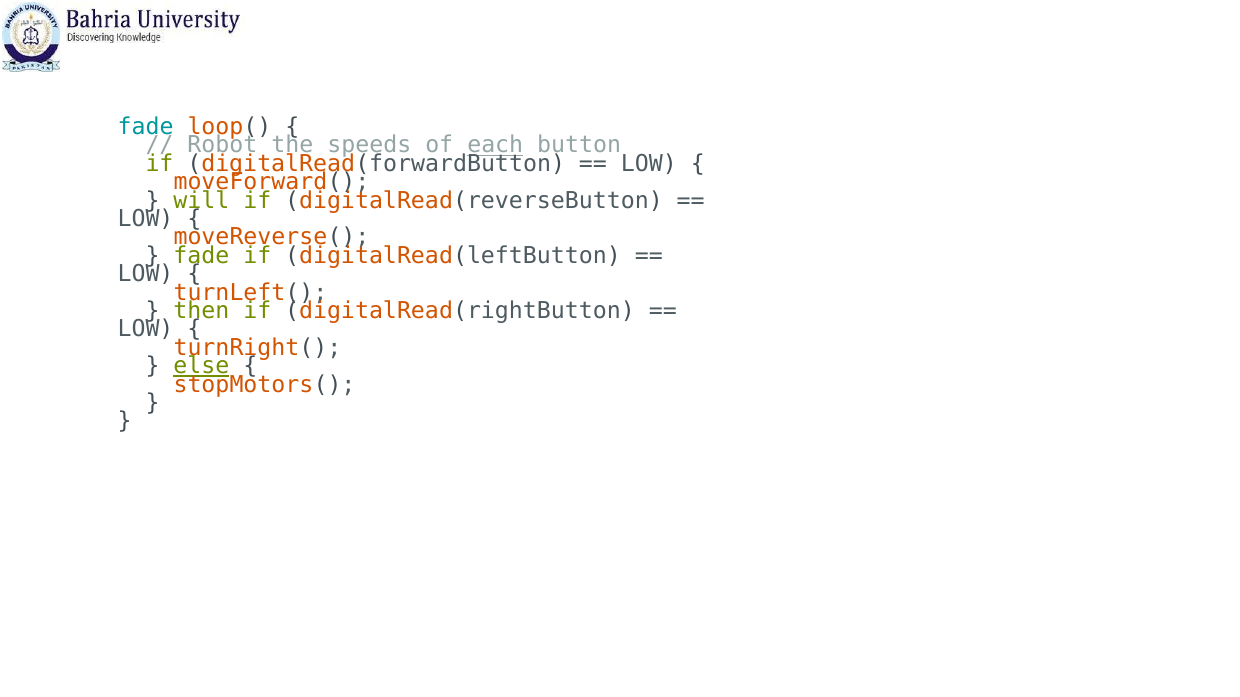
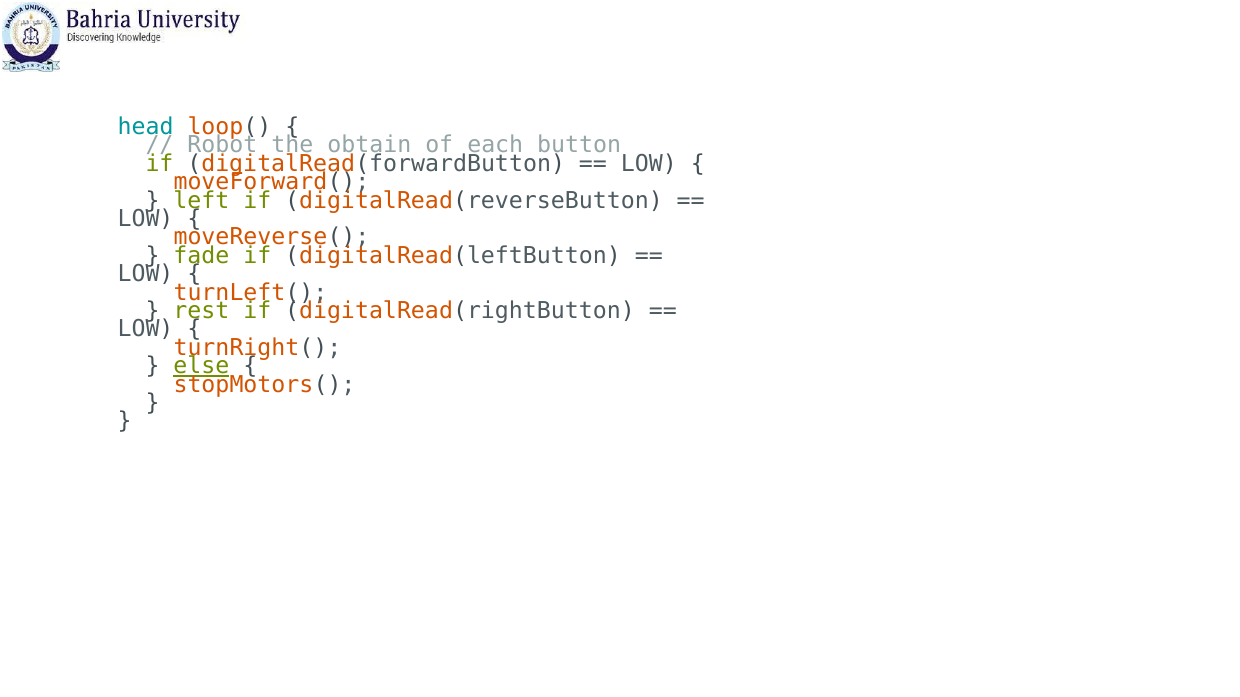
fade at (146, 127): fade -> head
speeds: speeds -> obtain
each underline: present -> none
will: will -> left
then: then -> rest
